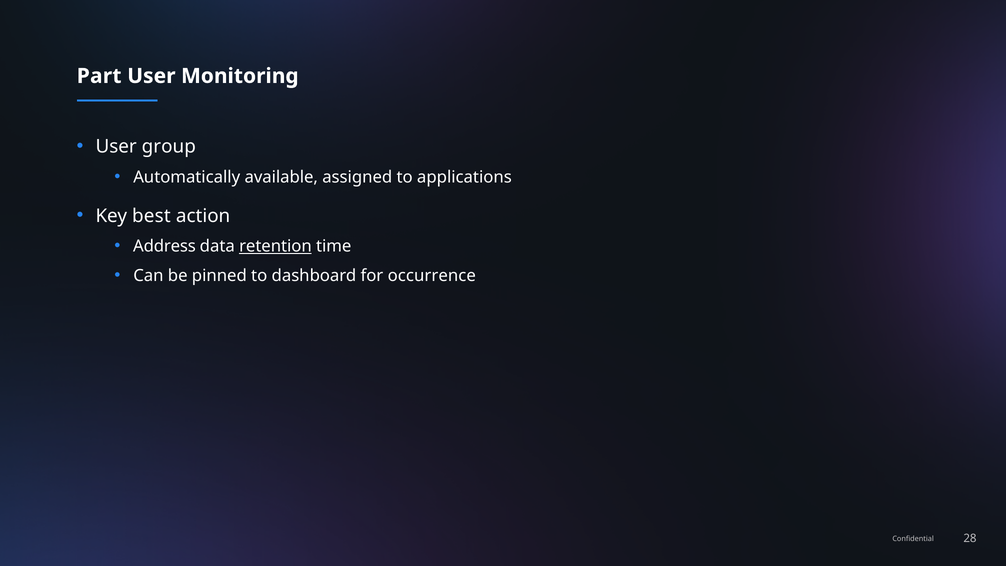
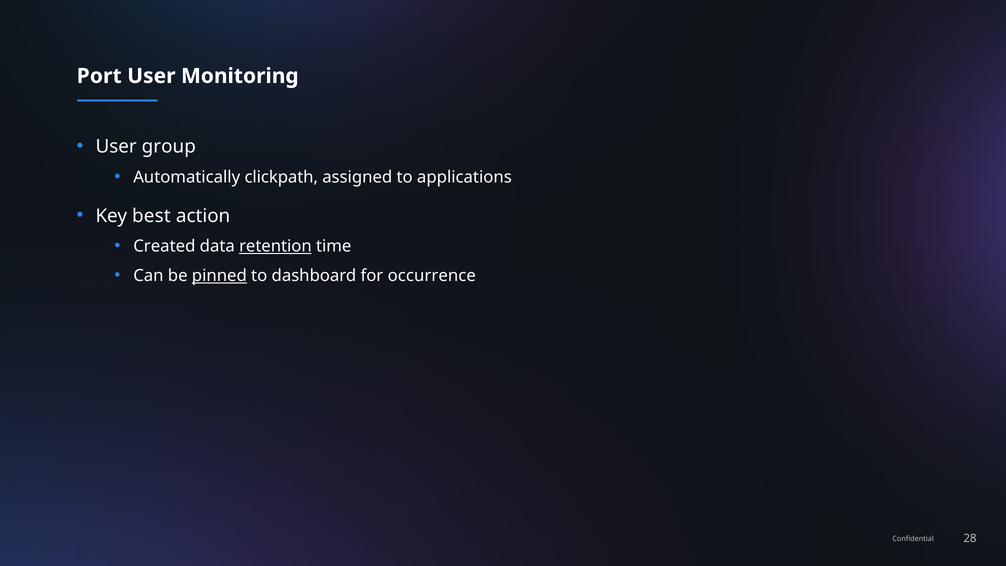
Part: Part -> Port
available: available -> clickpath
Address: Address -> Created
pinned underline: none -> present
